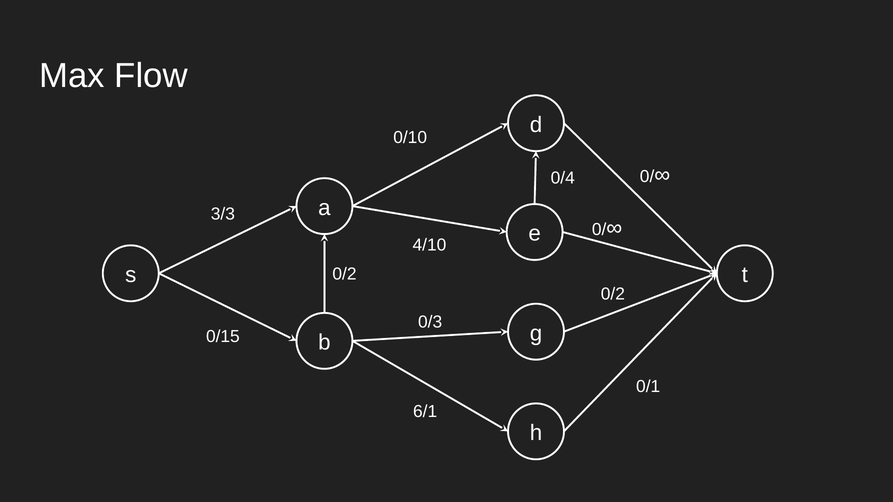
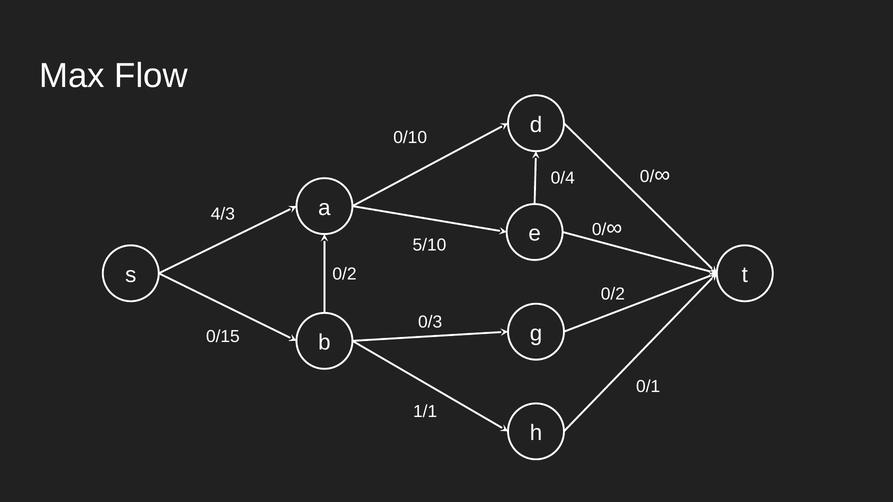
3/3: 3/3 -> 4/3
4/10: 4/10 -> 5/10
6/1: 6/1 -> 1/1
